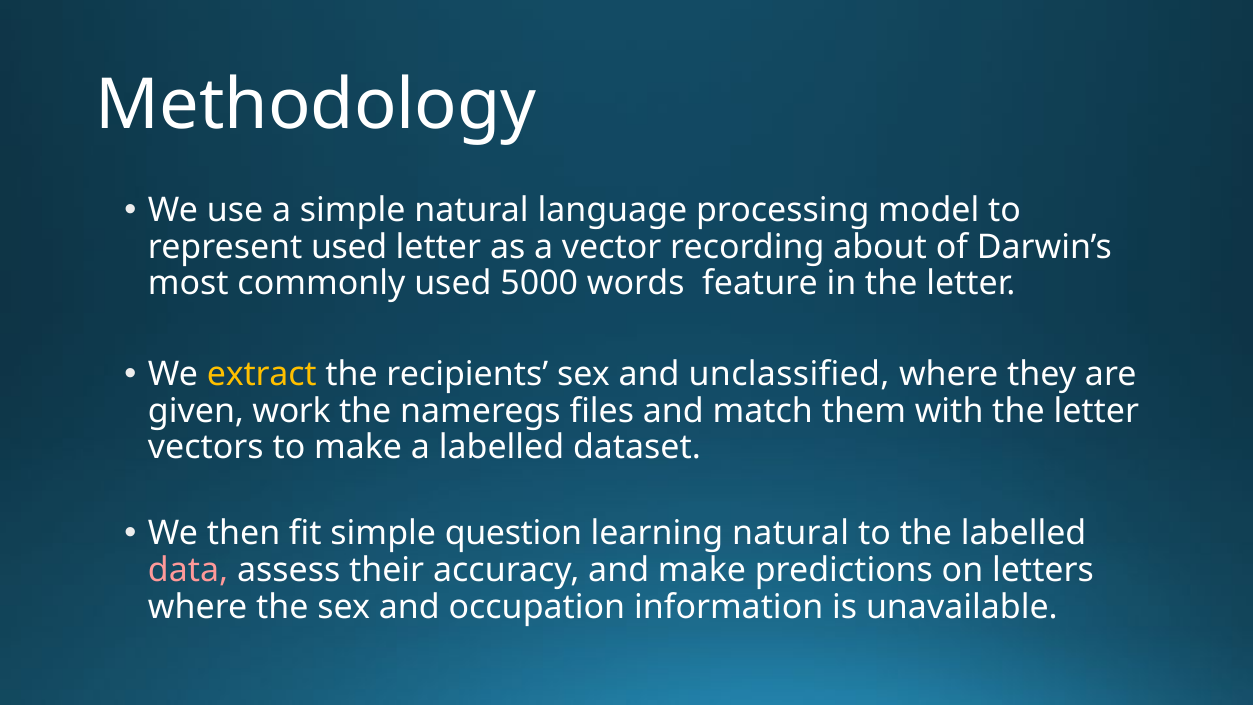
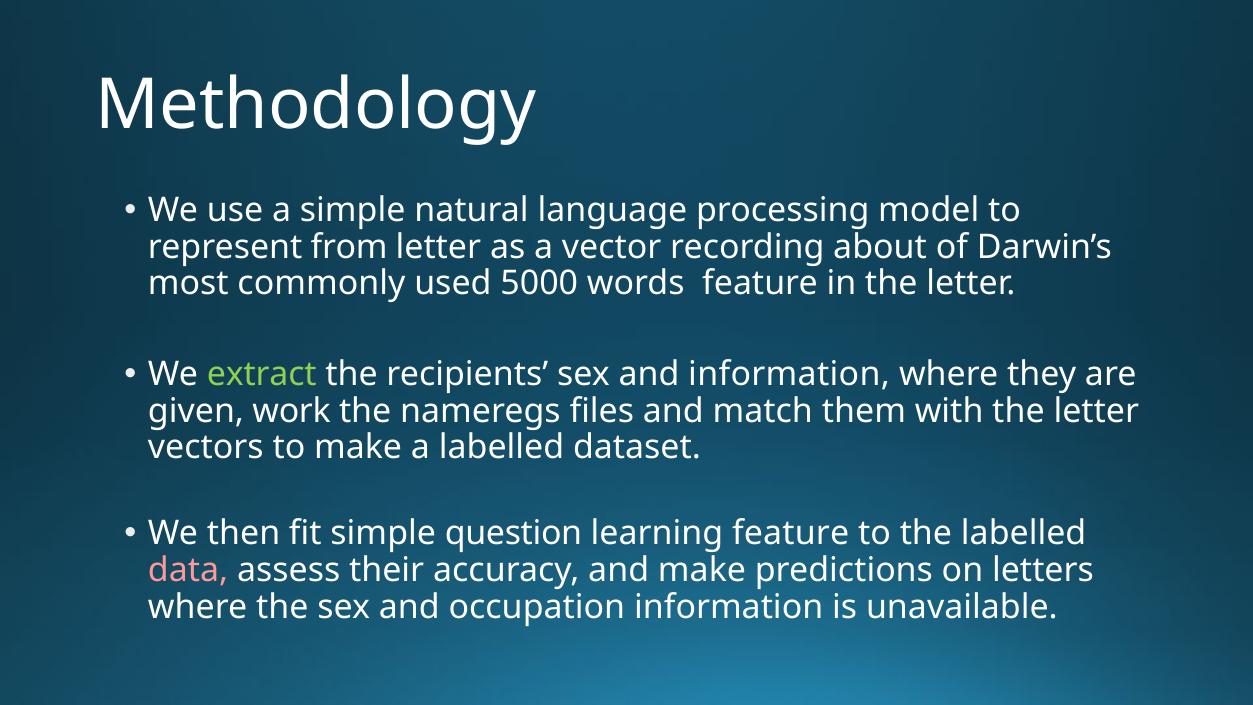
represent used: used -> from
extract colour: yellow -> light green
and unclassified: unclassified -> information
learning natural: natural -> feature
